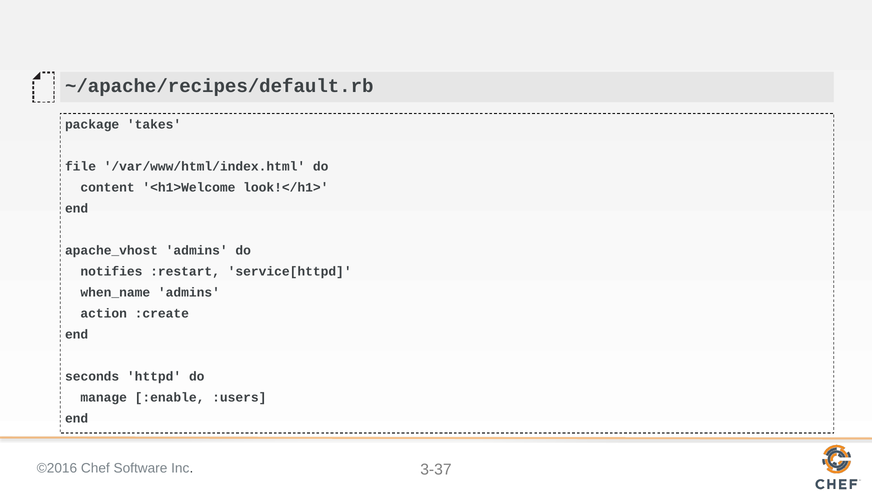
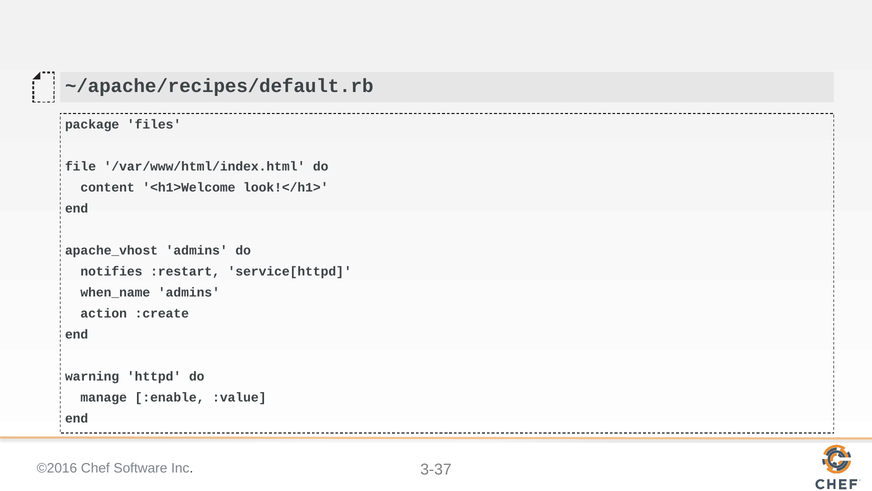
takes: takes -> files
seconds: seconds -> warning
:users: :users -> :value
